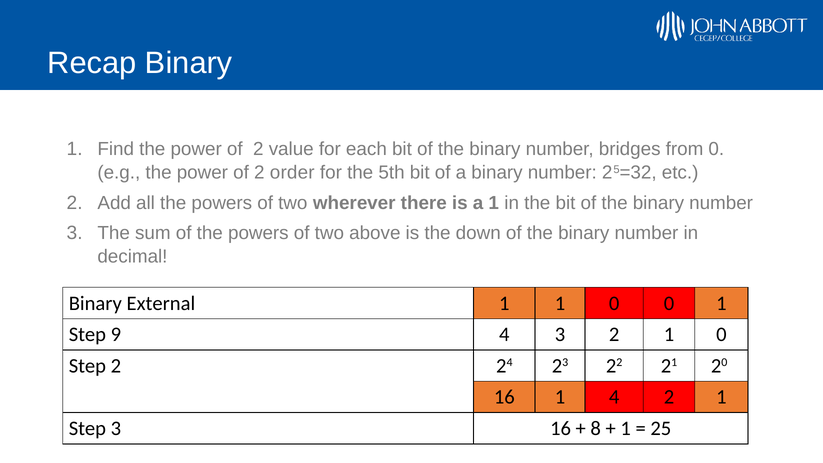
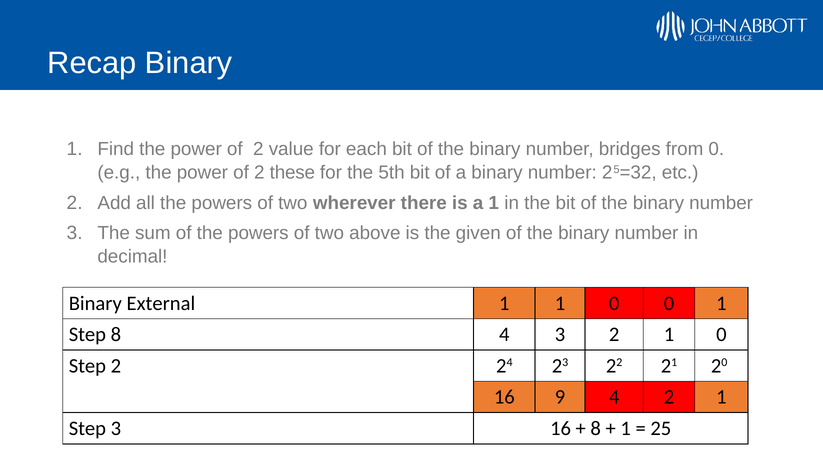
order: order -> these
down: down -> given
Step 9: 9 -> 8
16 1: 1 -> 9
